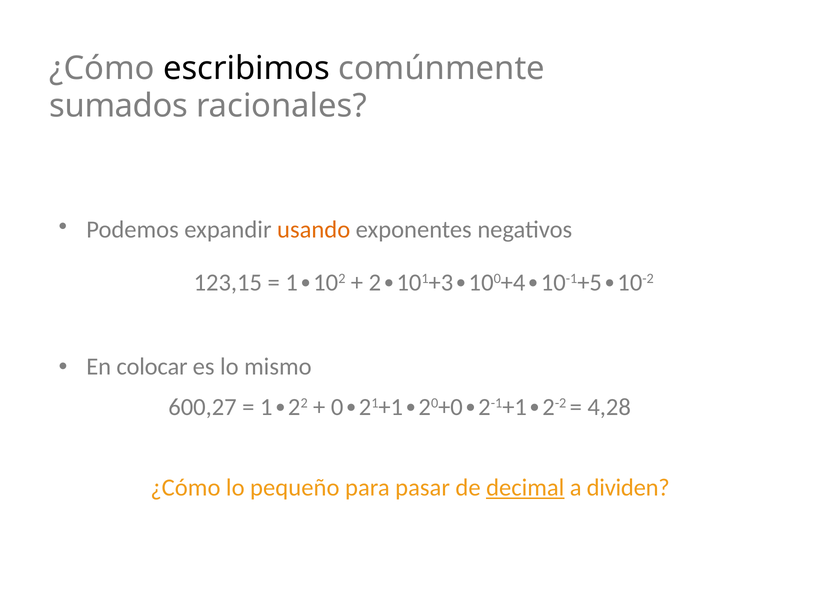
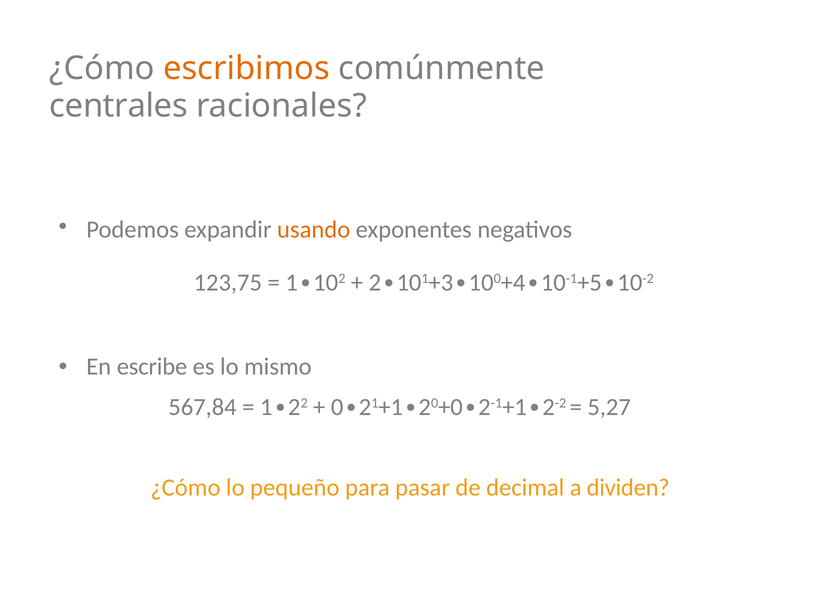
escribimos colour: black -> orange
sumados: sumados -> centrales
123,15: 123,15 -> 123,75
colocar: colocar -> escribe
4,28: 4,28 -> 5,27
600,27: 600,27 -> 567,84
decimal underline: present -> none
